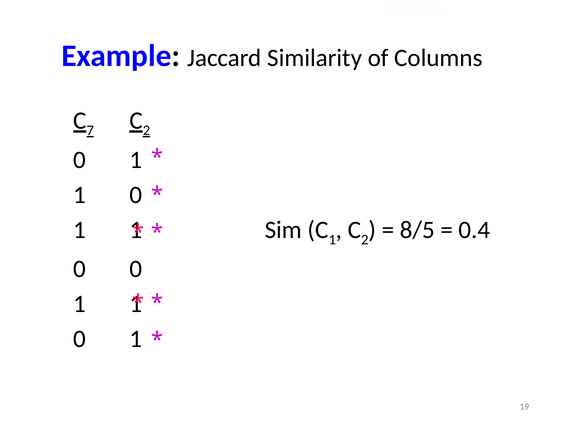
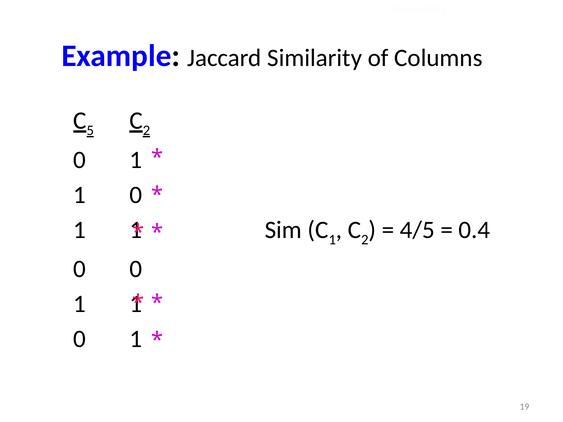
7: 7 -> 5
8/5: 8/5 -> 4/5
